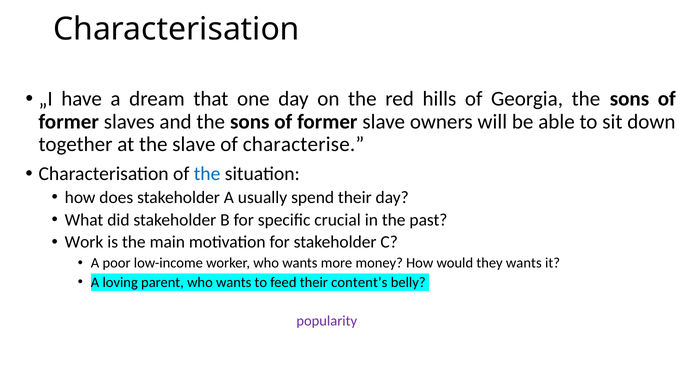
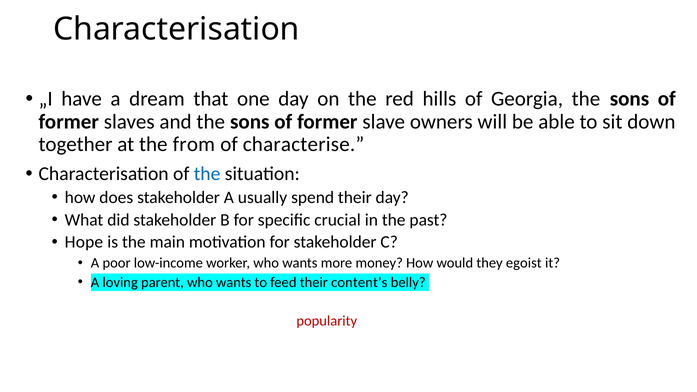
the slave: slave -> from
Work: Work -> Hope
they wants: wants -> egoist
popularity colour: purple -> red
